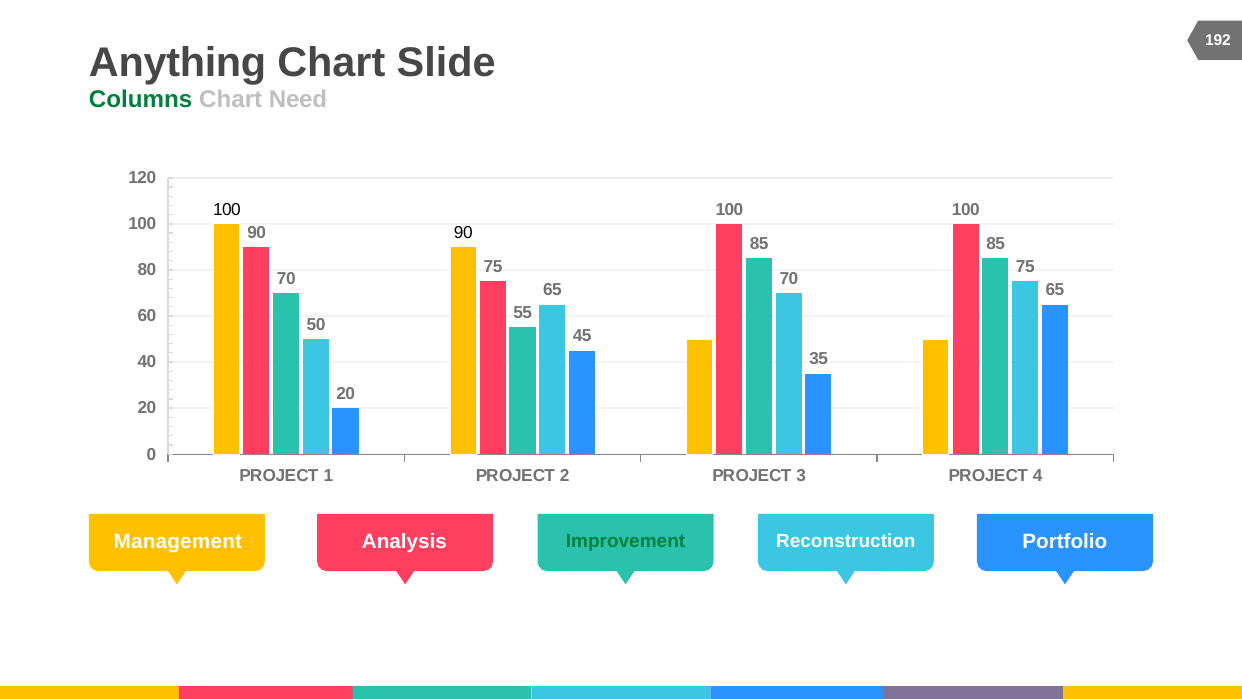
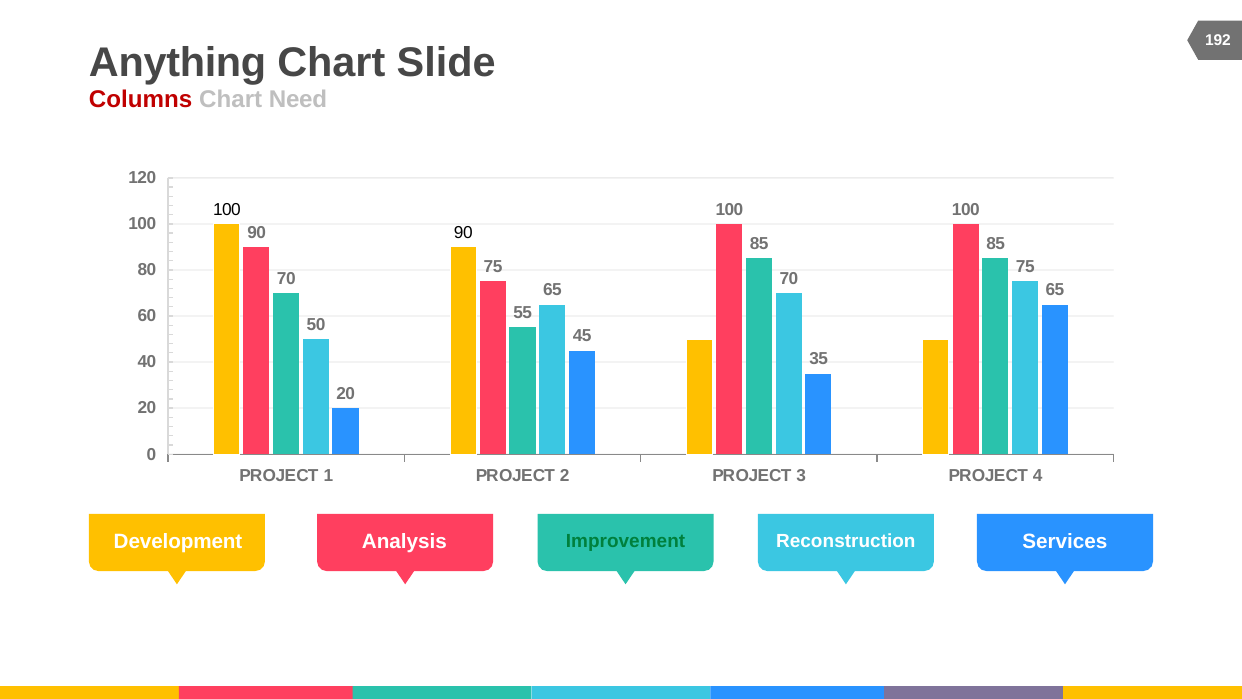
Columns colour: green -> red
Management: Management -> Development
Portfolio: Portfolio -> Services
